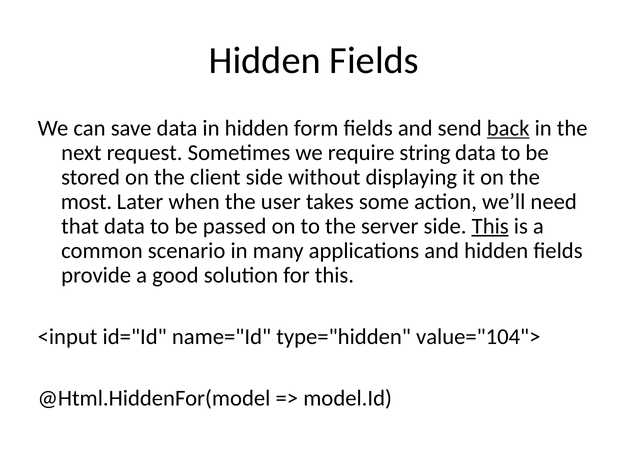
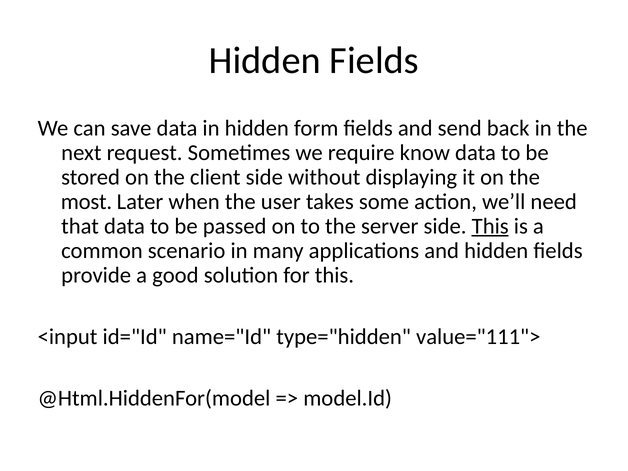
back underline: present -> none
string: string -> know
value="104">: value="104"> -> value="111">
